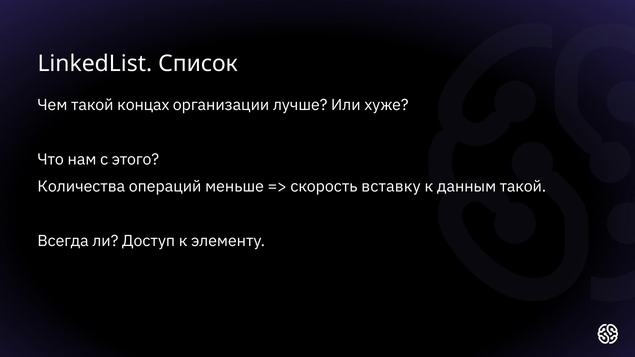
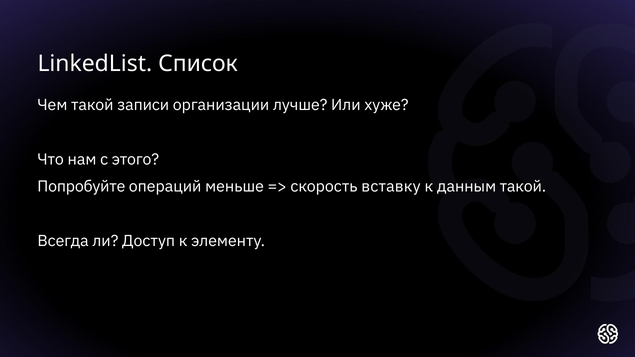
концах: концах -> записи
Количества: Количества -> Попробуйте
